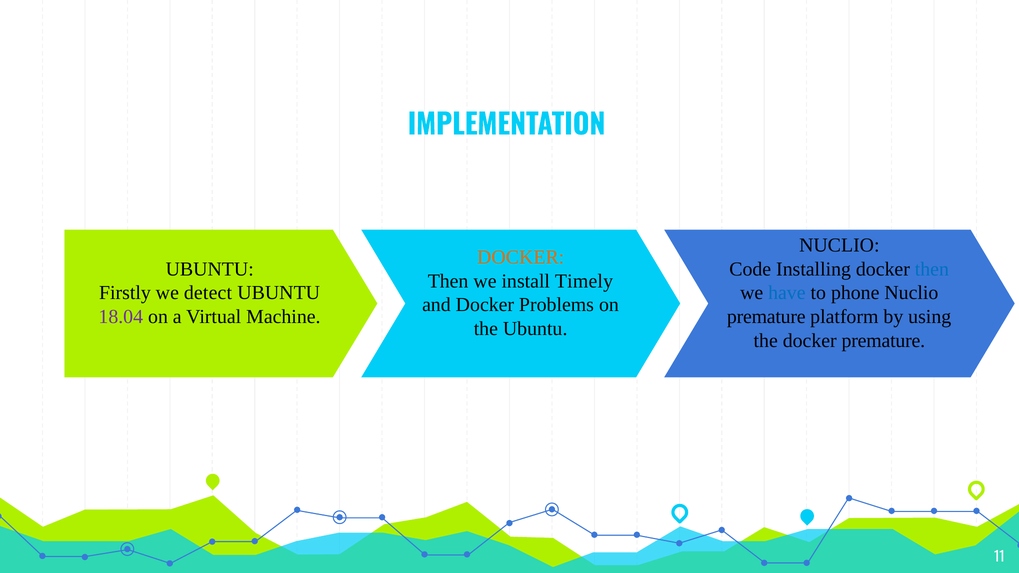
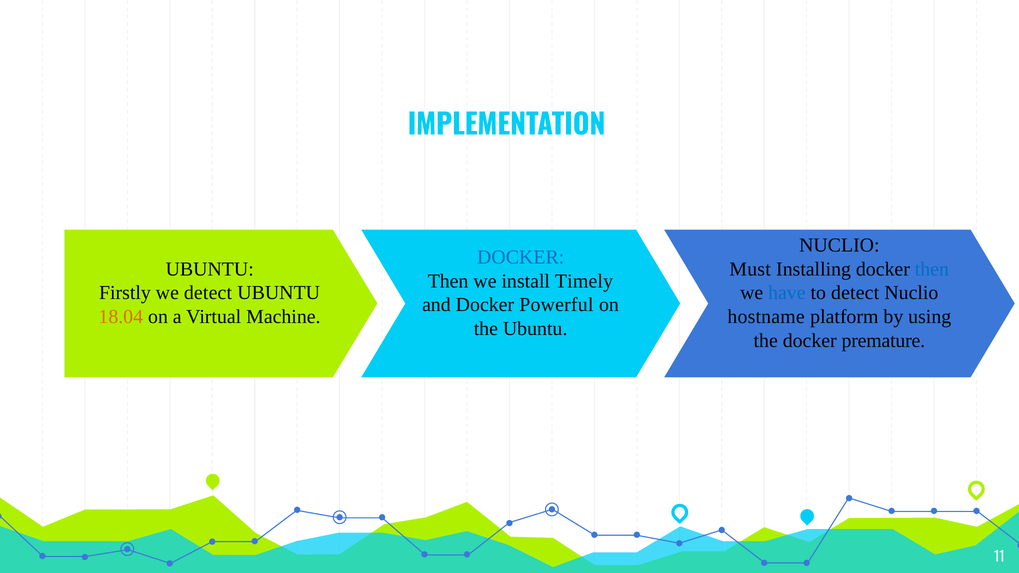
DOCKER at (521, 257) colour: orange -> blue
Code: Code -> Must
to phone: phone -> detect
Problems: Problems -> Powerful
18.04 colour: purple -> orange
premature at (766, 317): premature -> hostname
